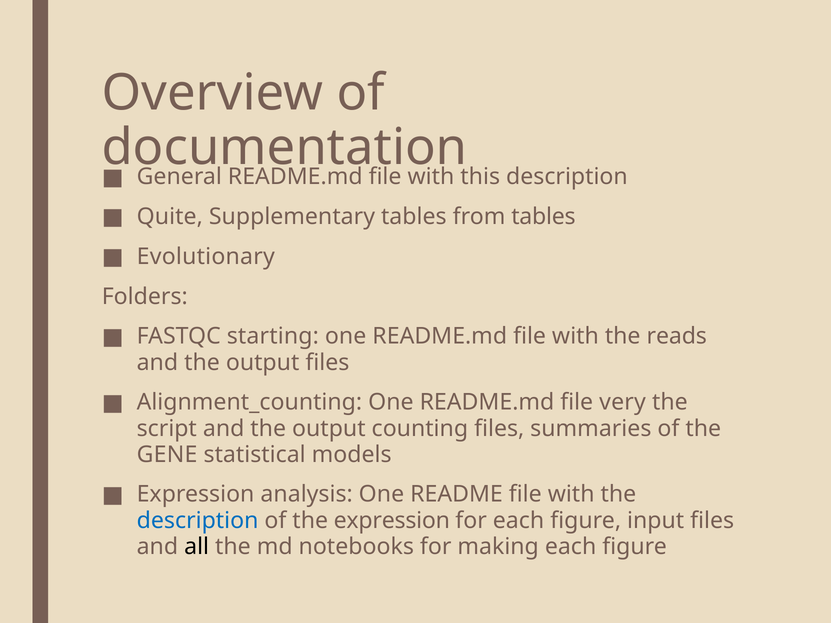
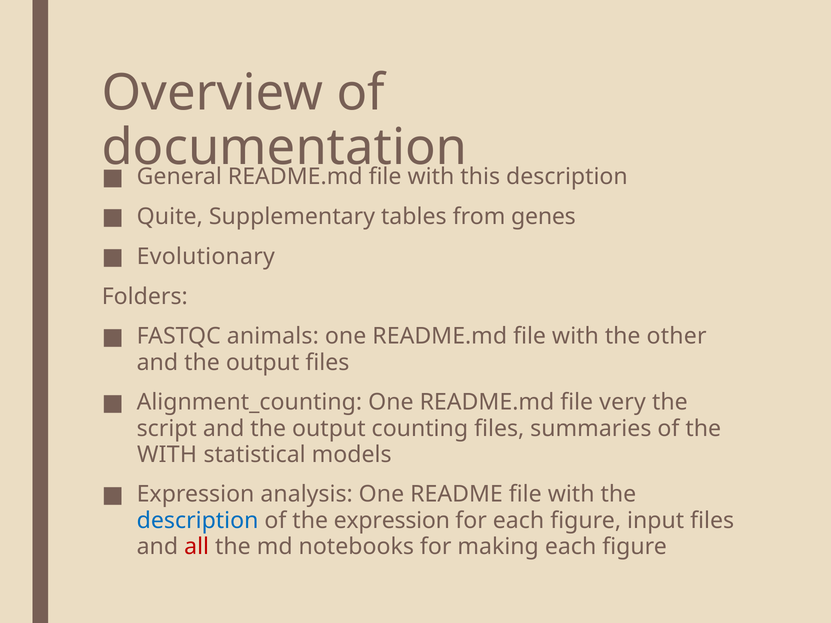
from tables: tables -> genes
starting: starting -> animals
reads: reads -> other
GENE at (167, 455): GENE -> WITH
all colour: black -> red
